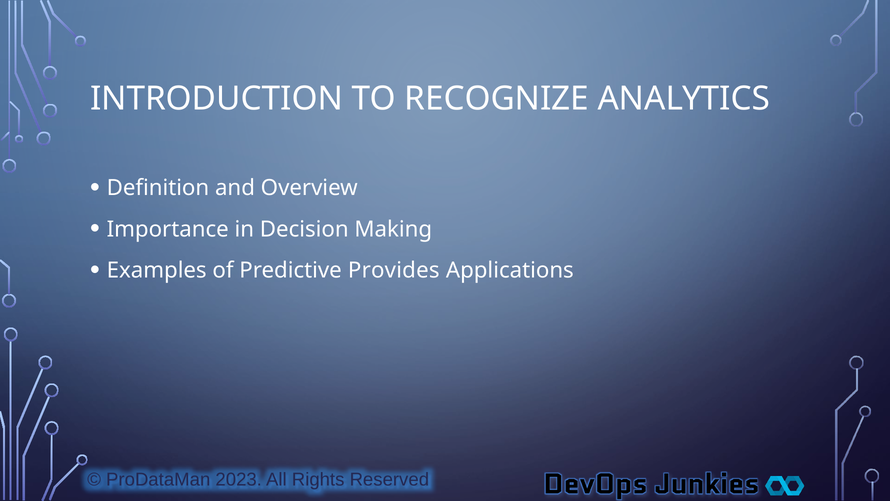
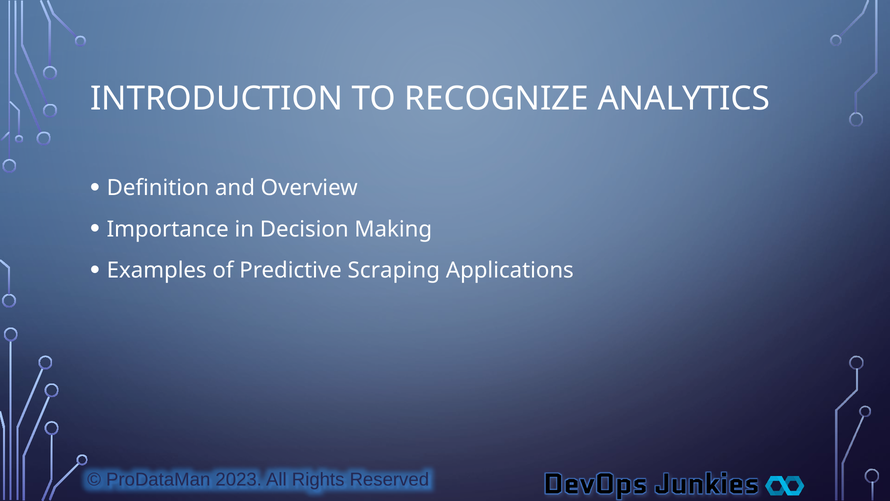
Provides: Provides -> Scraping
